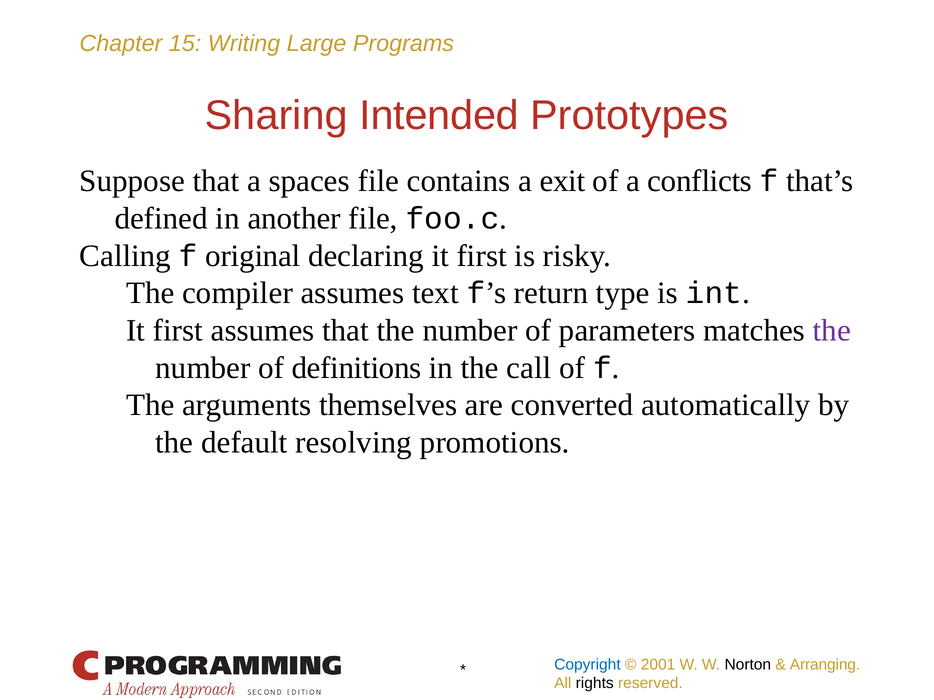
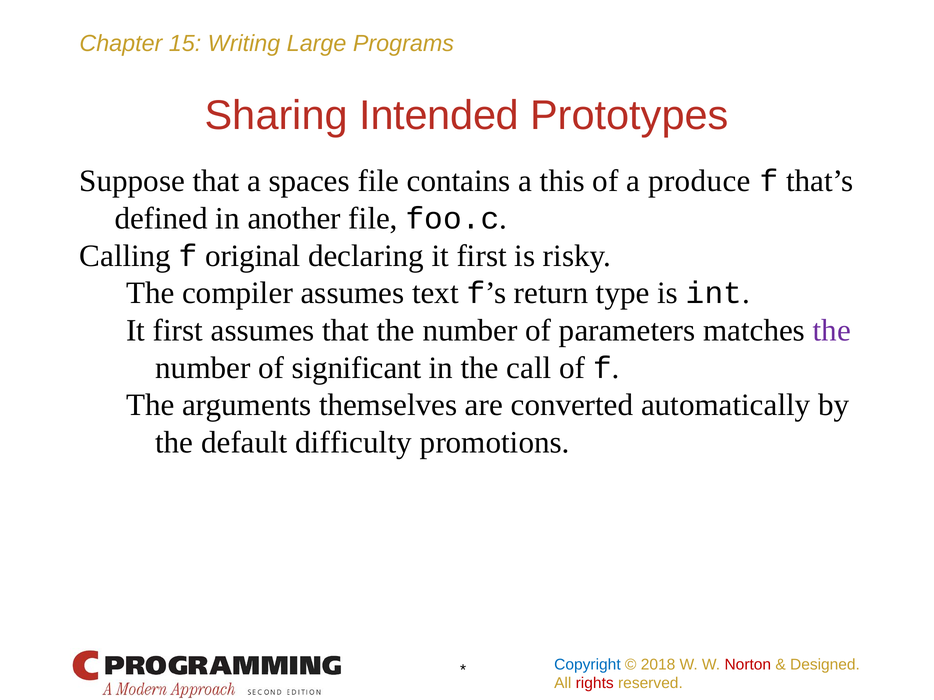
exit: exit -> this
conflicts: conflicts -> produce
definitions: definitions -> significant
resolving: resolving -> difficulty
2001: 2001 -> 2018
Norton colour: black -> red
Arranging: Arranging -> Designed
rights colour: black -> red
